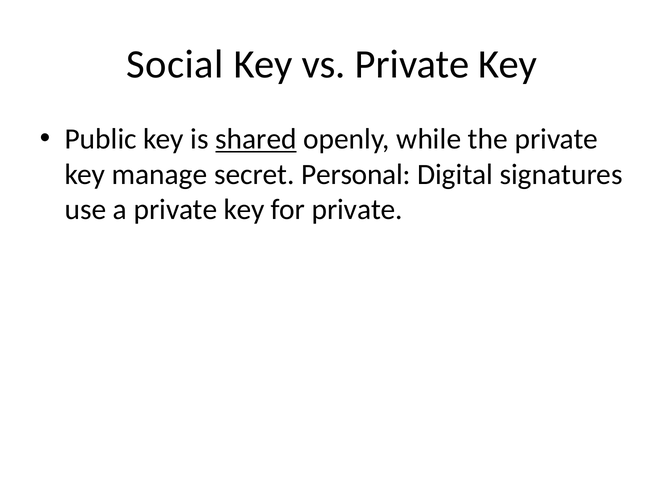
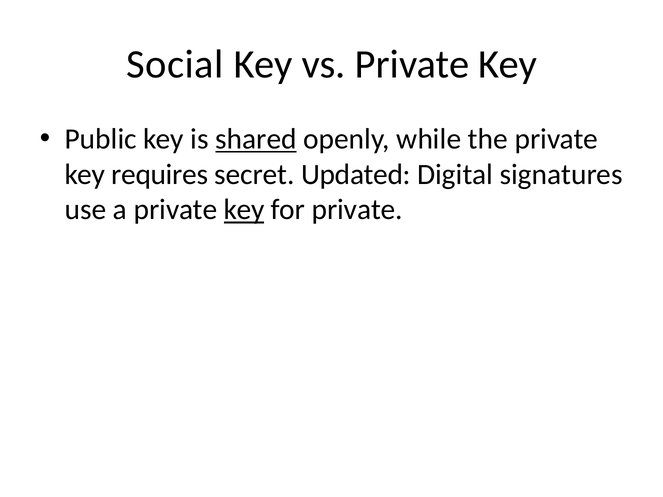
manage: manage -> requires
Personal: Personal -> Updated
key at (244, 210) underline: none -> present
